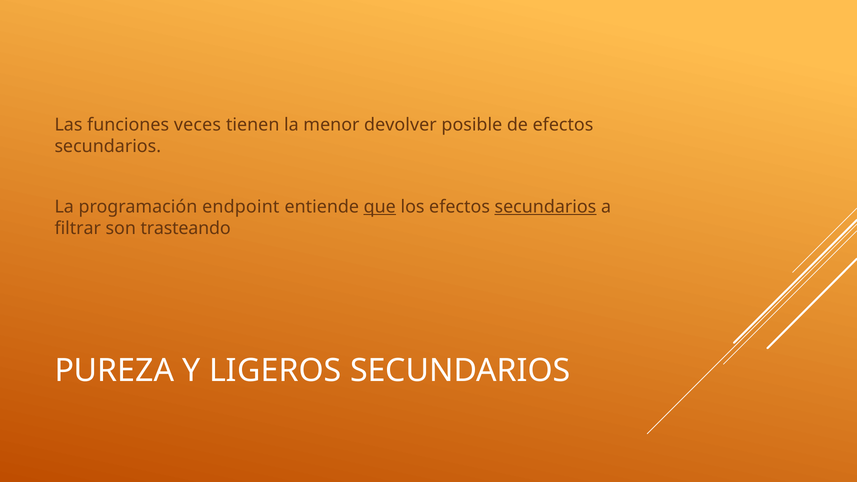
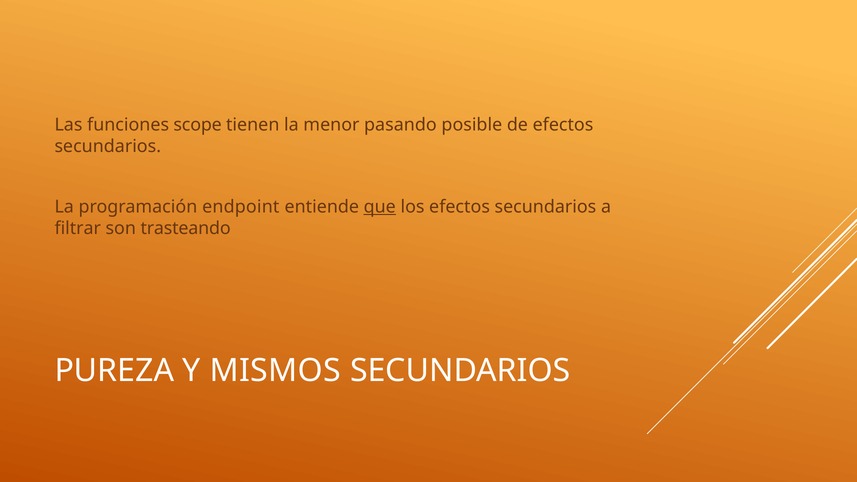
veces: veces -> scope
devolver: devolver -> pasando
secundarios at (545, 207) underline: present -> none
LIGEROS: LIGEROS -> MISMOS
